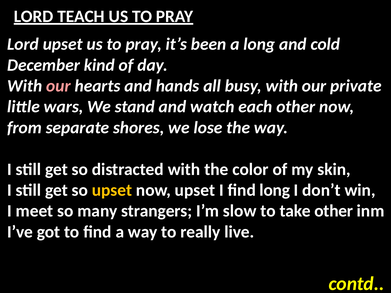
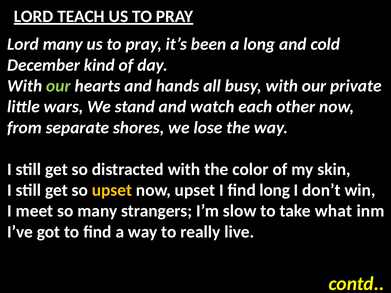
Lord upset: upset -> many
our at (58, 86) colour: pink -> light green
take other: other -> what
